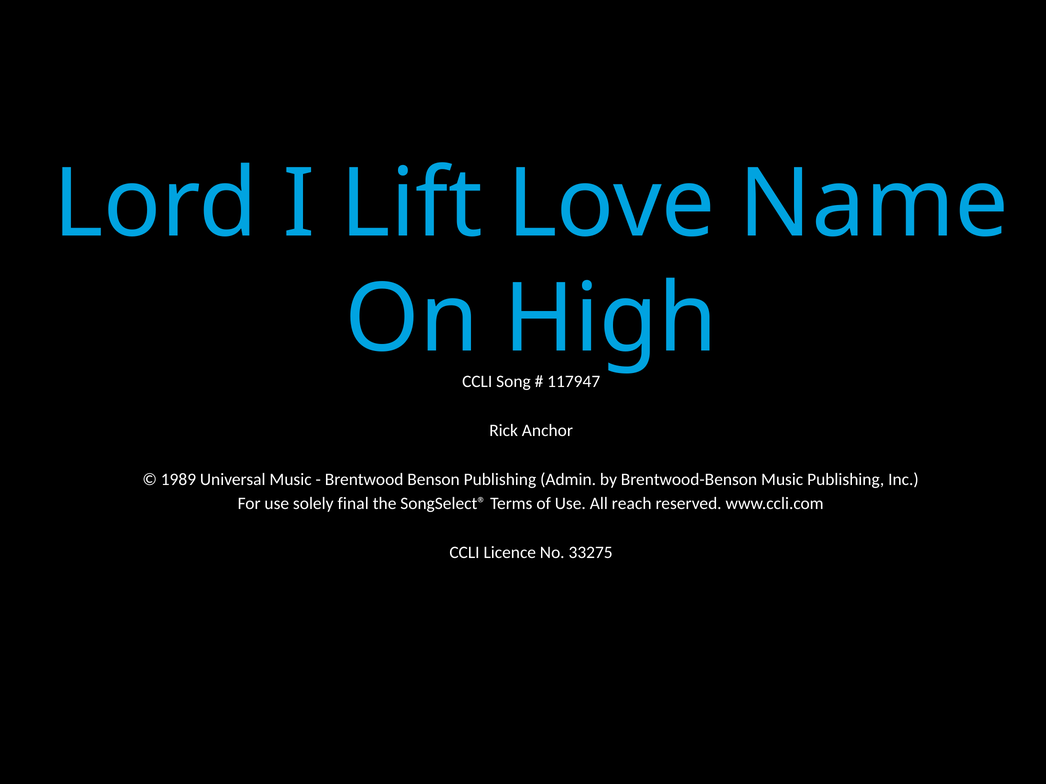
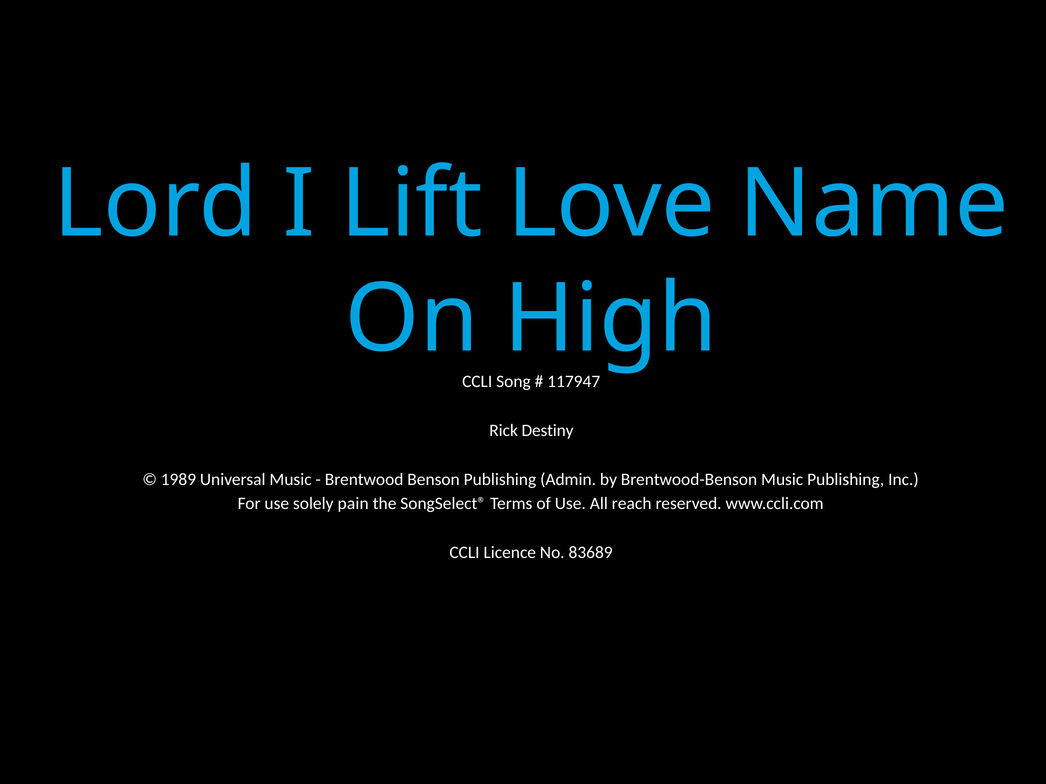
Anchor: Anchor -> Destiny
final: final -> pain
33275: 33275 -> 83689
